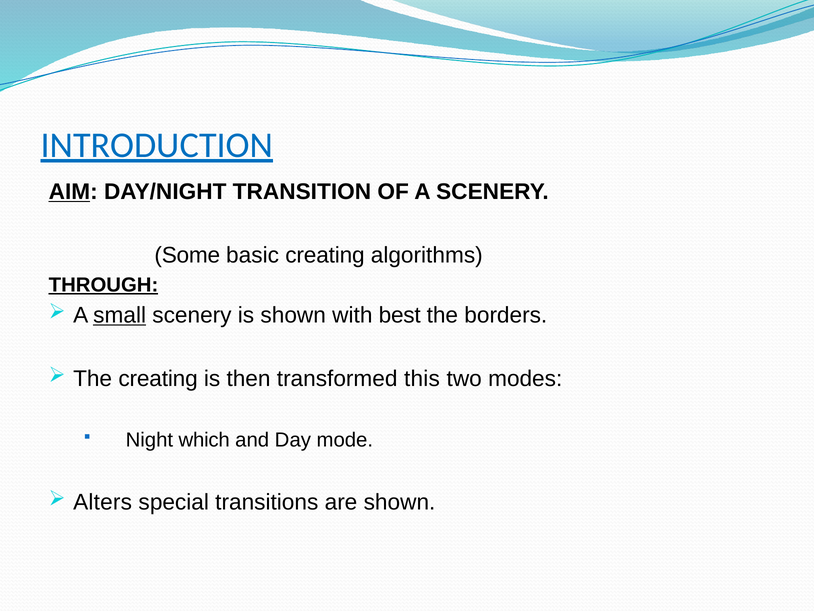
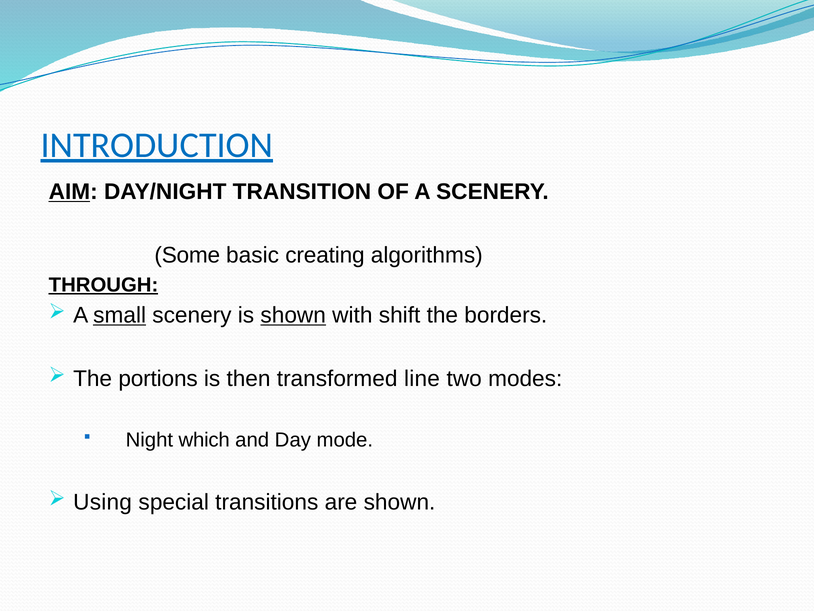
shown at (293, 315) underline: none -> present
best: best -> shift
The creating: creating -> portions
this: this -> line
Alters: Alters -> Using
